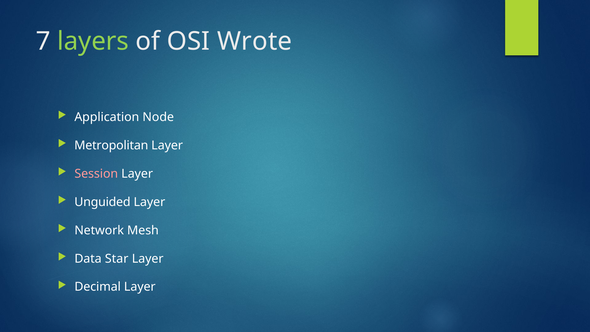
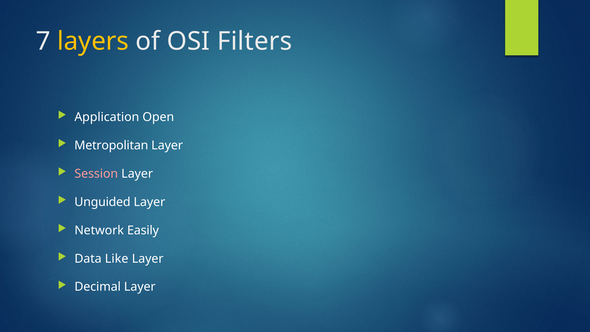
layers colour: light green -> yellow
Wrote: Wrote -> Filters
Node: Node -> Open
Mesh: Mesh -> Easily
Star: Star -> Like
